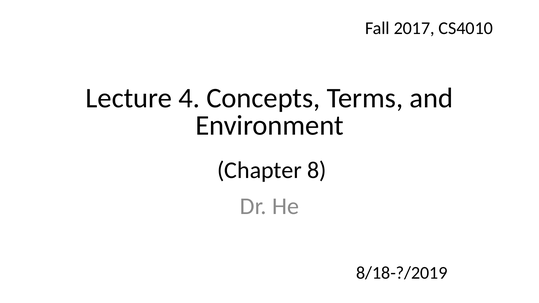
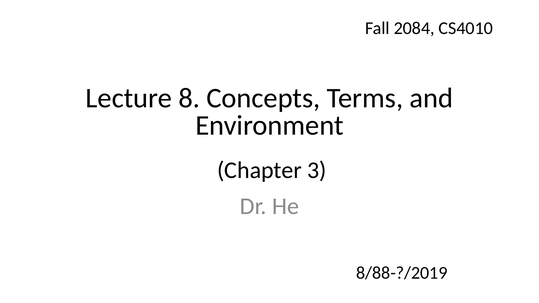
2017: 2017 -> 2084
4: 4 -> 8
8: 8 -> 3
8/18-?/2019: 8/18-?/2019 -> 8/88-?/2019
